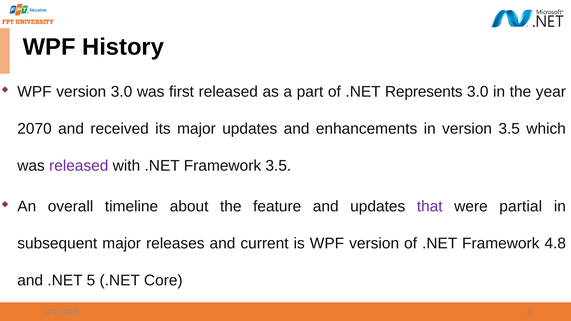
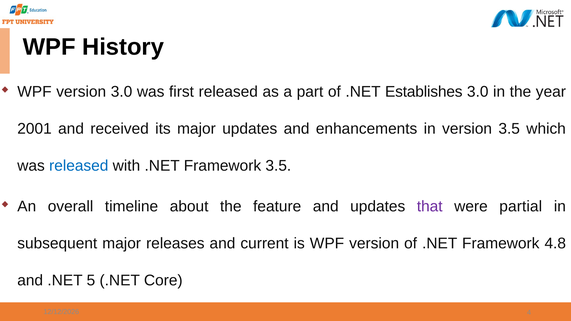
Represents: Represents -> Establishes
2070: 2070 -> 2001
released at (79, 166) colour: purple -> blue
